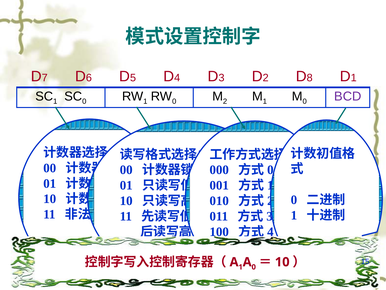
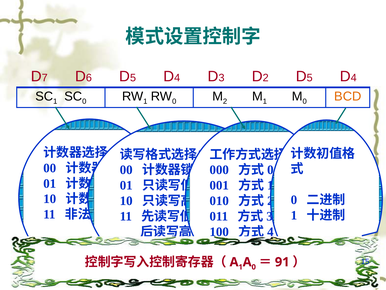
8 at (310, 78): 8 -> 5
1 at (354, 78): 1 -> 4
BCD colour: purple -> orange
10 at (282, 262): 10 -> 91
